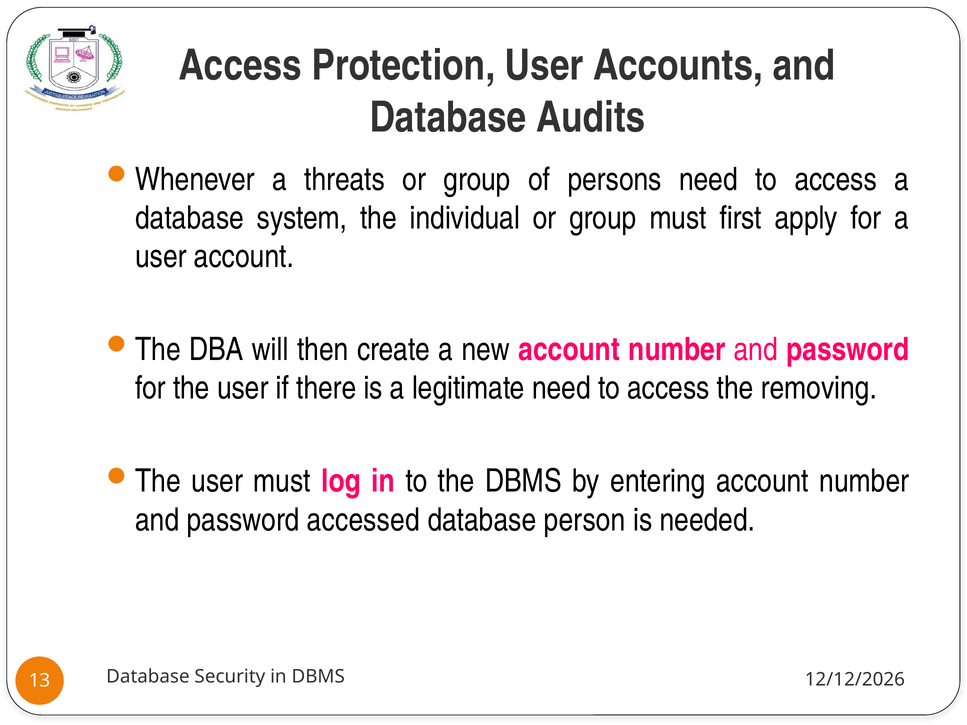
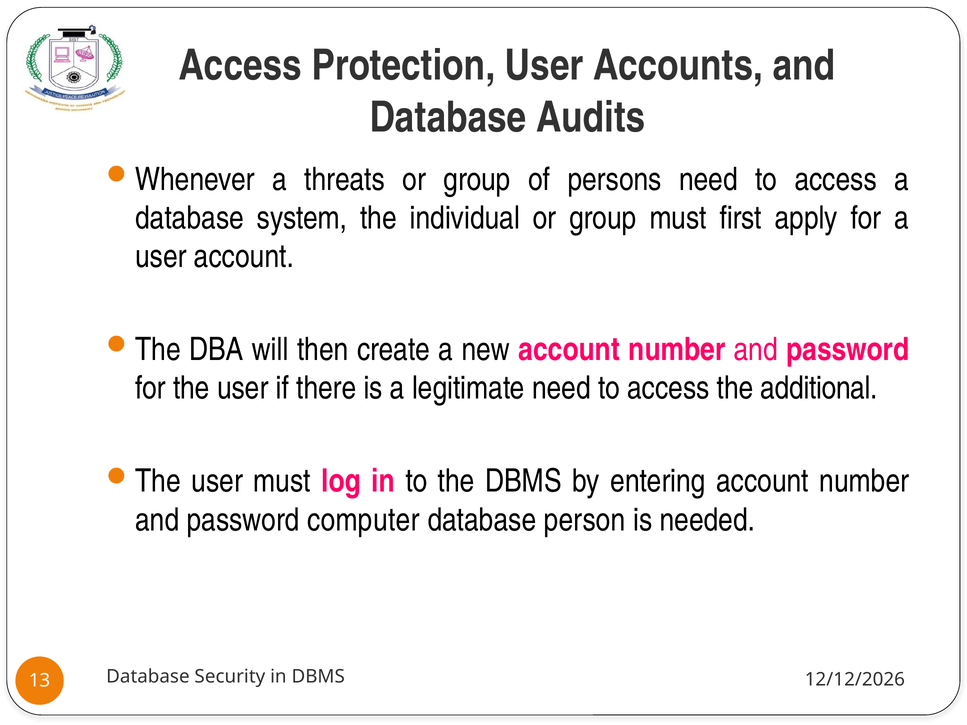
removing: removing -> additional
accessed: accessed -> computer
